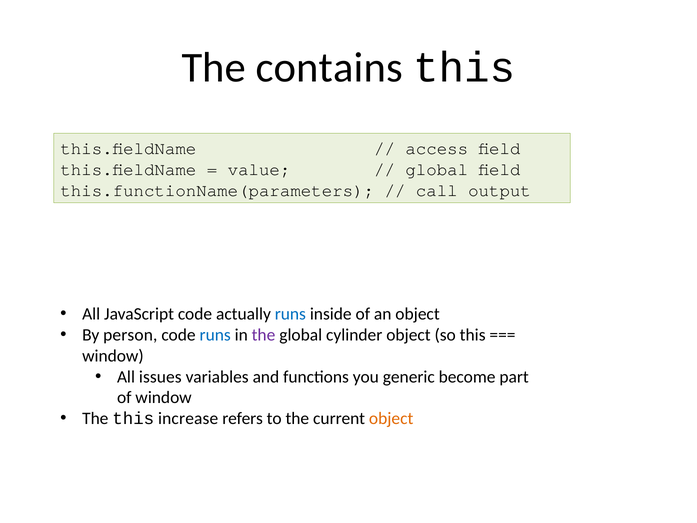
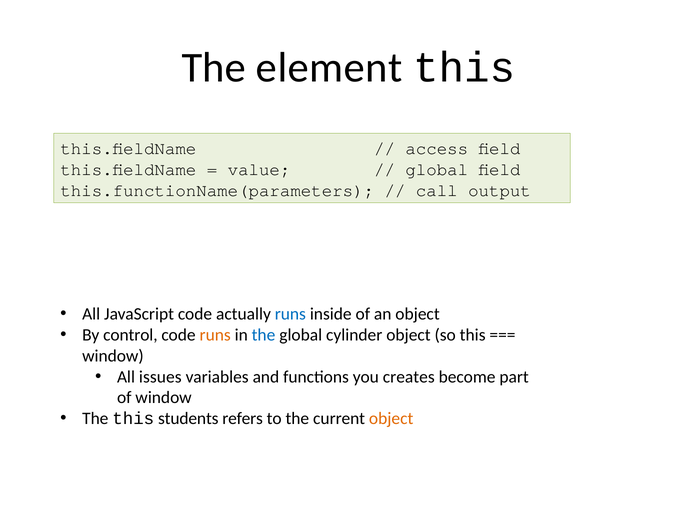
contains: contains -> element
person: person -> control
runs at (215, 335) colour: blue -> orange
the at (263, 335) colour: purple -> blue
generic: generic -> creates
increase: increase -> students
